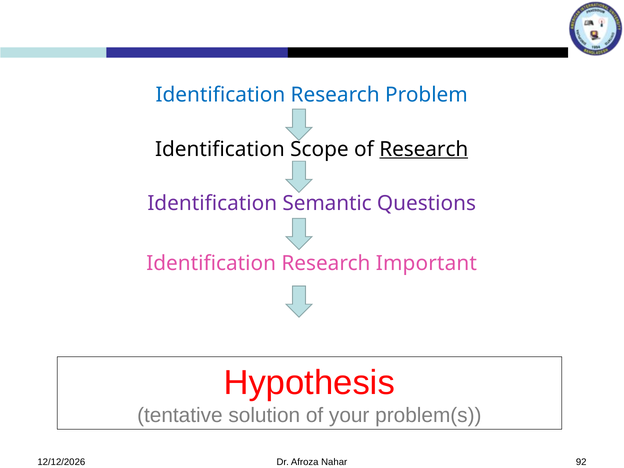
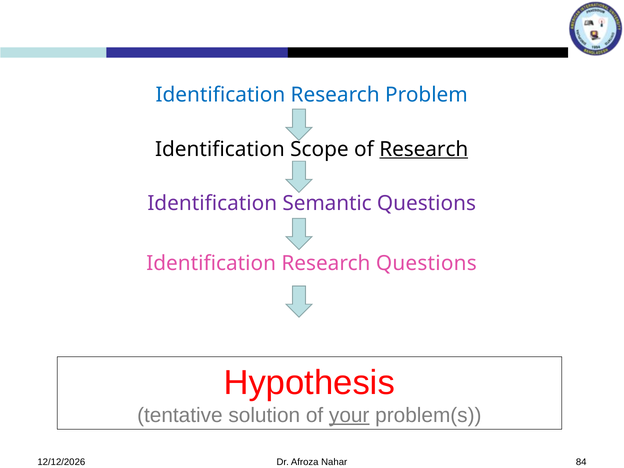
Research Important: Important -> Questions
your underline: none -> present
92: 92 -> 84
